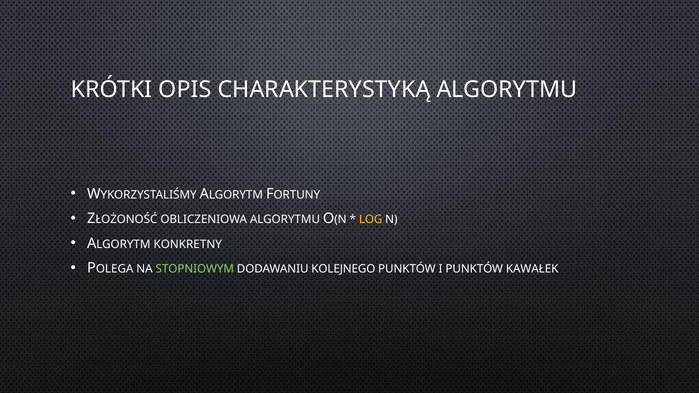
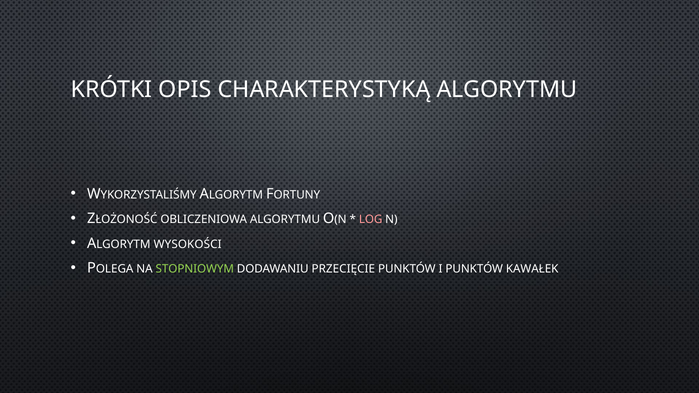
LOG colour: yellow -> pink
KONKRETNY: KONKRETNY -> WYSOKOŚCI
KOLEJNEGO: KOLEJNEGO -> PRZECIĘCIE
